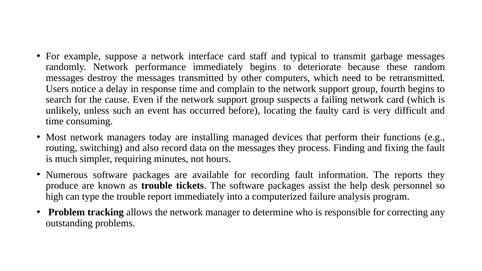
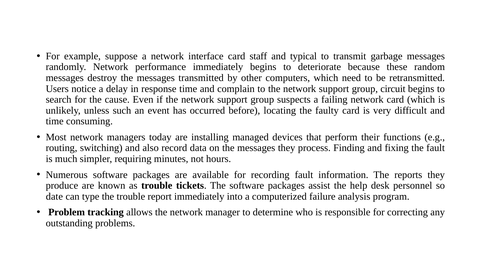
fourth: fourth -> circuit
high: high -> date
